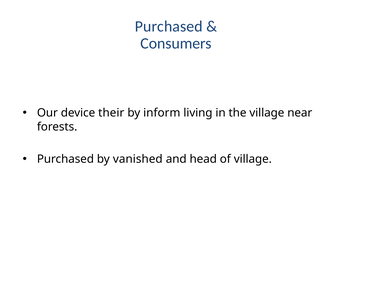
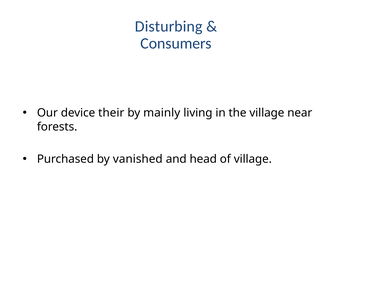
Purchased at (169, 26): Purchased -> Disturbing
inform: inform -> mainly
